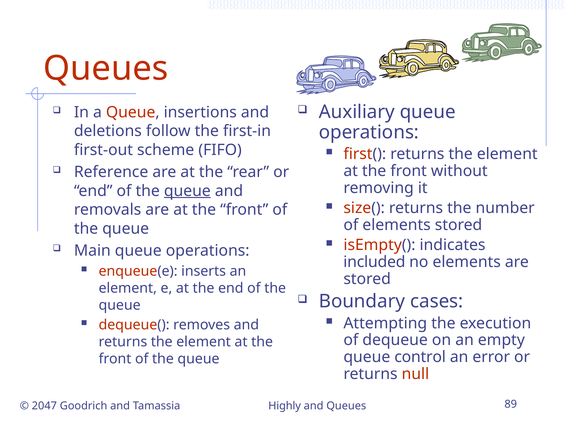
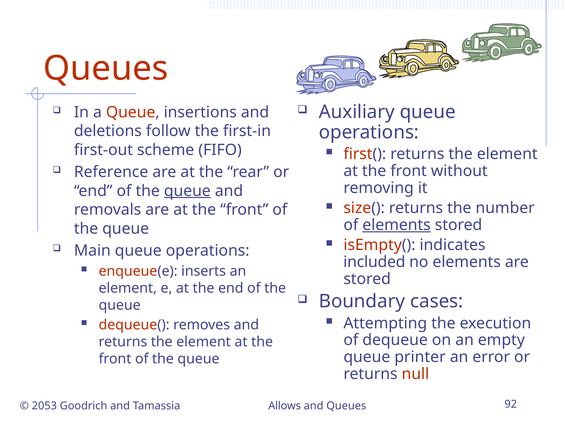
elements at (397, 225) underline: none -> present
control: control -> printer
2047: 2047 -> 2053
Highly: Highly -> Allows
89: 89 -> 92
